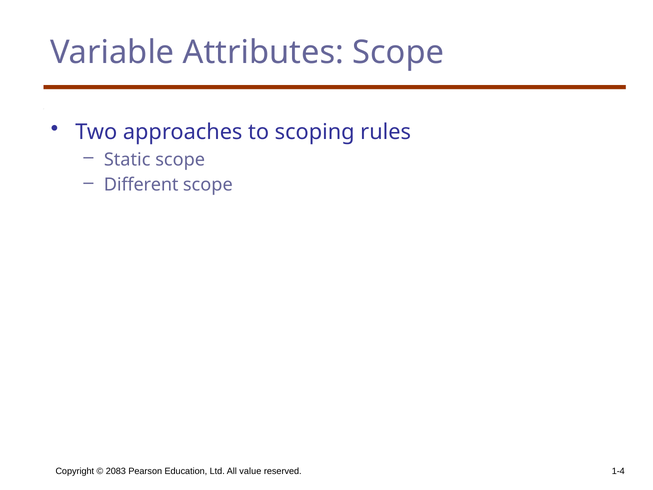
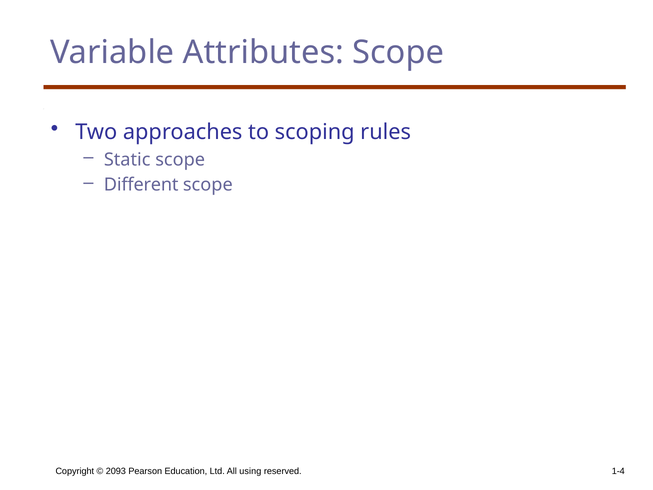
2083: 2083 -> 2093
value: value -> using
